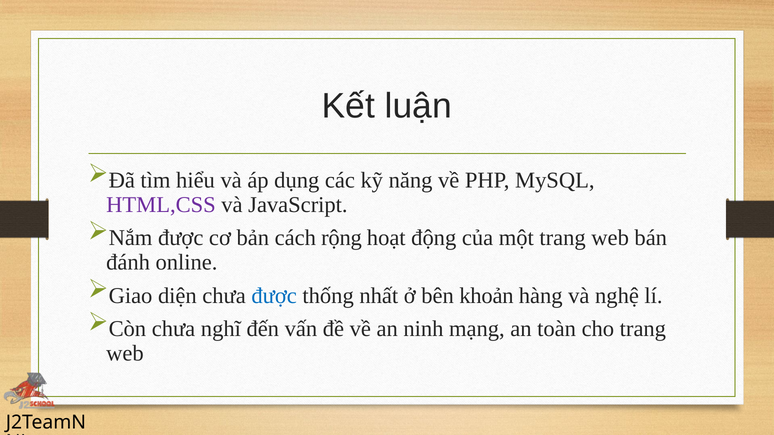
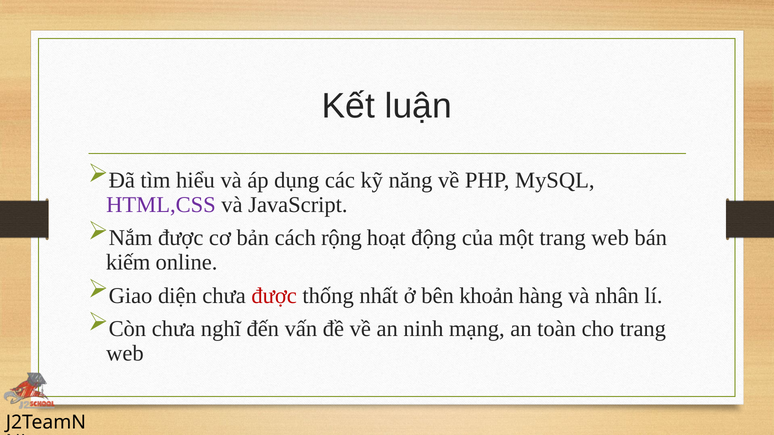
đánh: đánh -> kiếm
được at (274, 296) colour: blue -> red
nghệ: nghệ -> nhân
